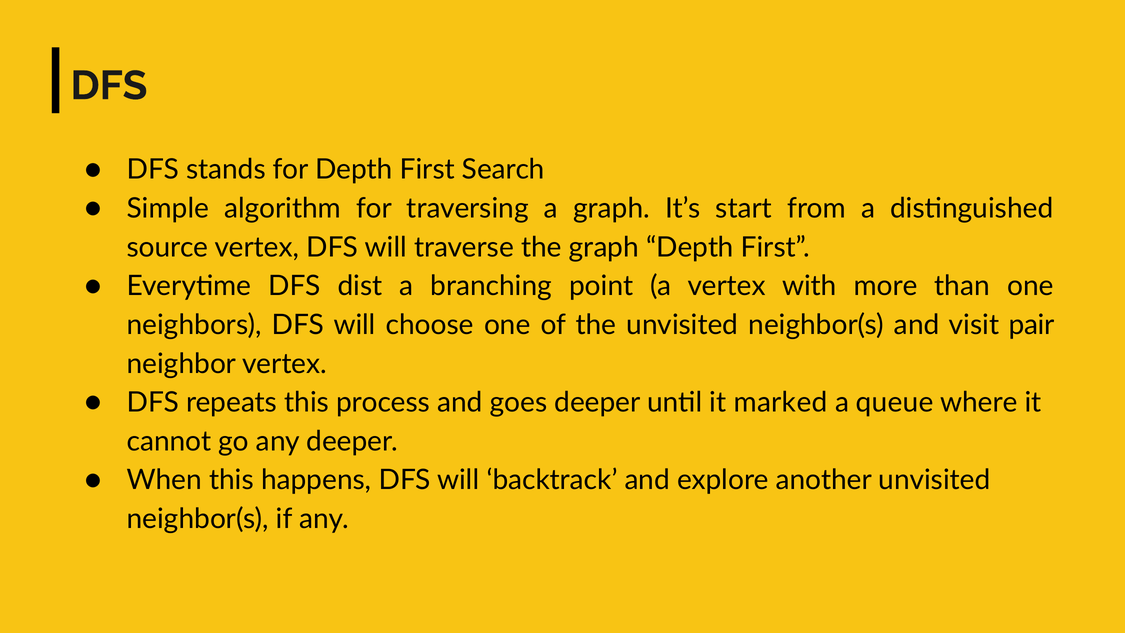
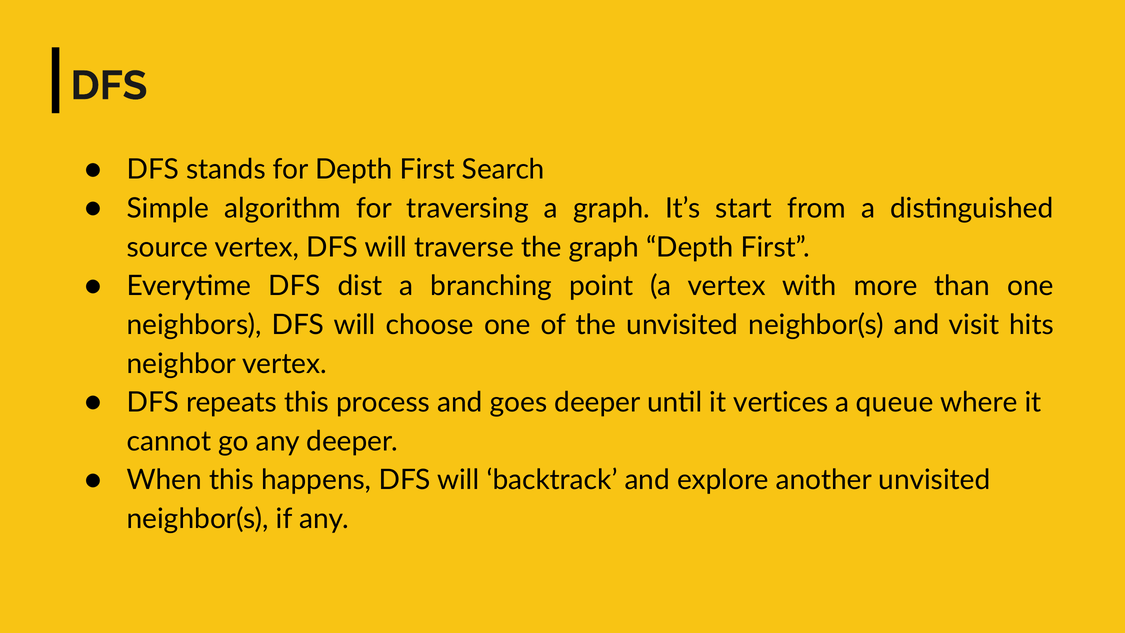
pair: pair -> hits
marked: marked -> vertices
